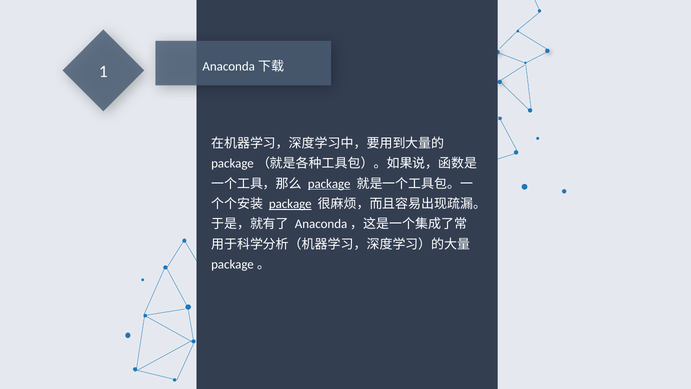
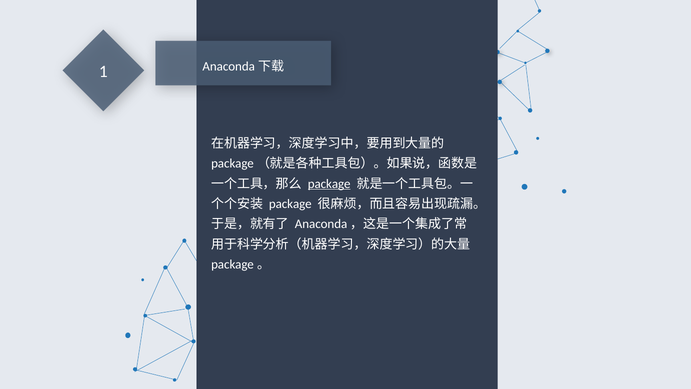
package at (290, 204) underline: present -> none
